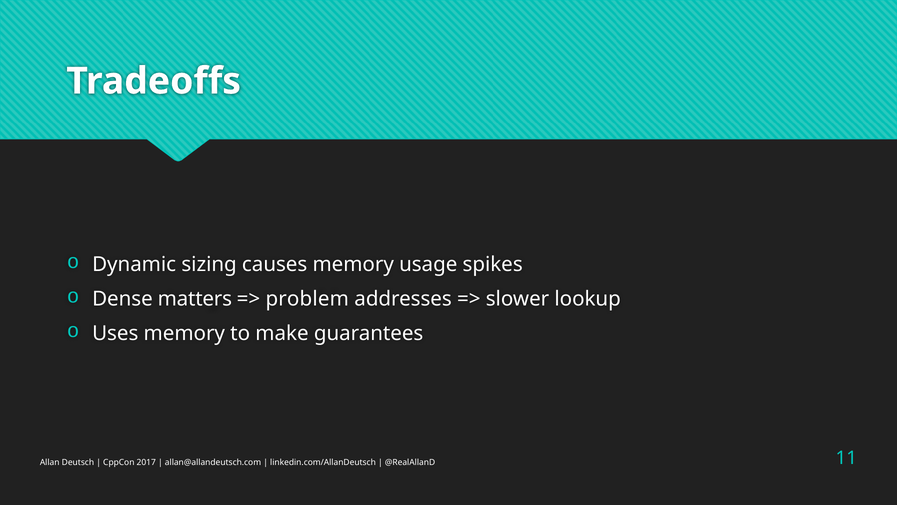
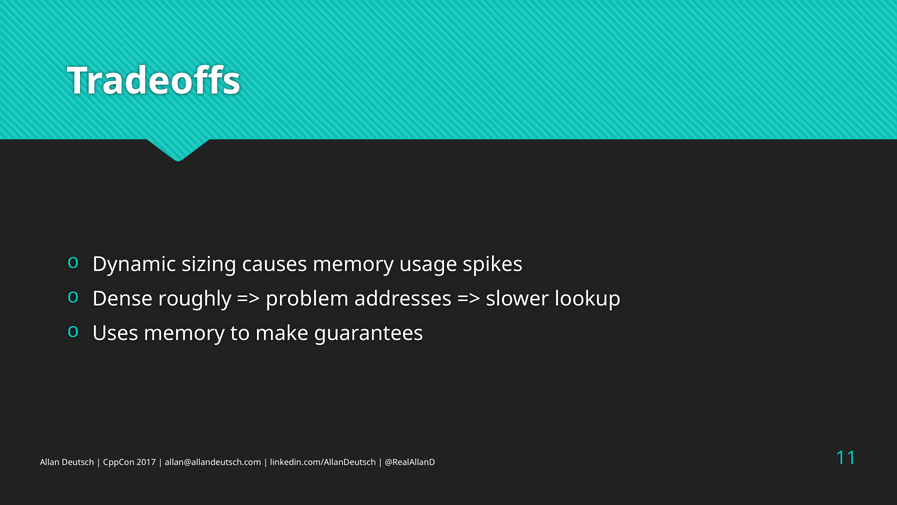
matters: matters -> roughly
